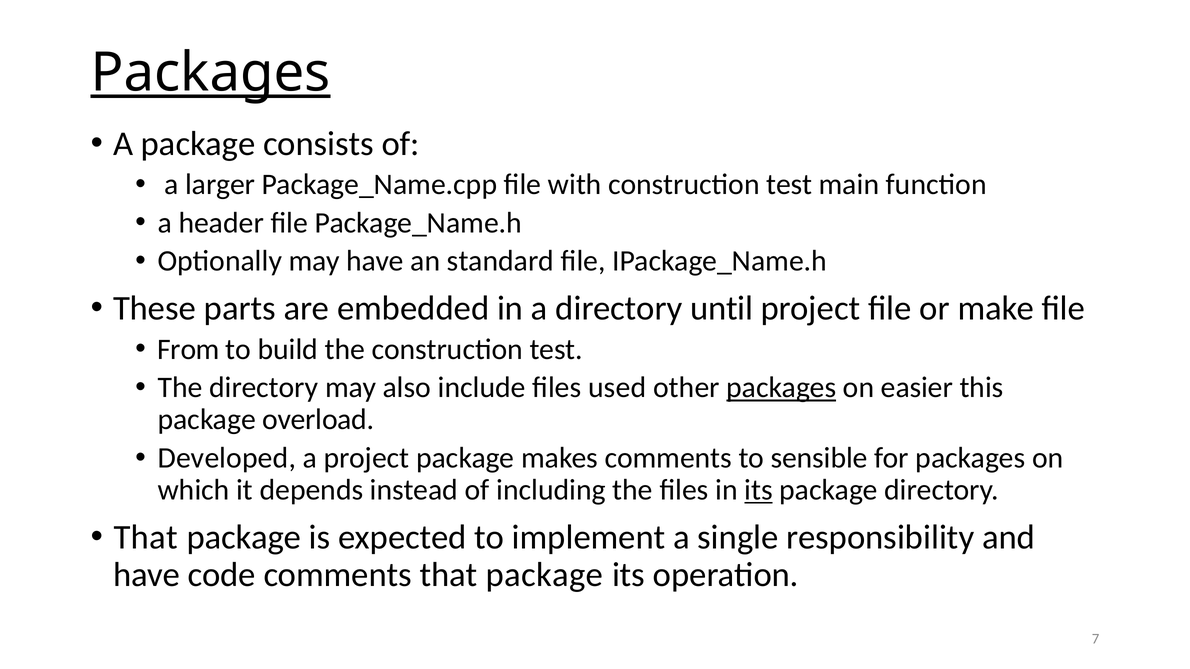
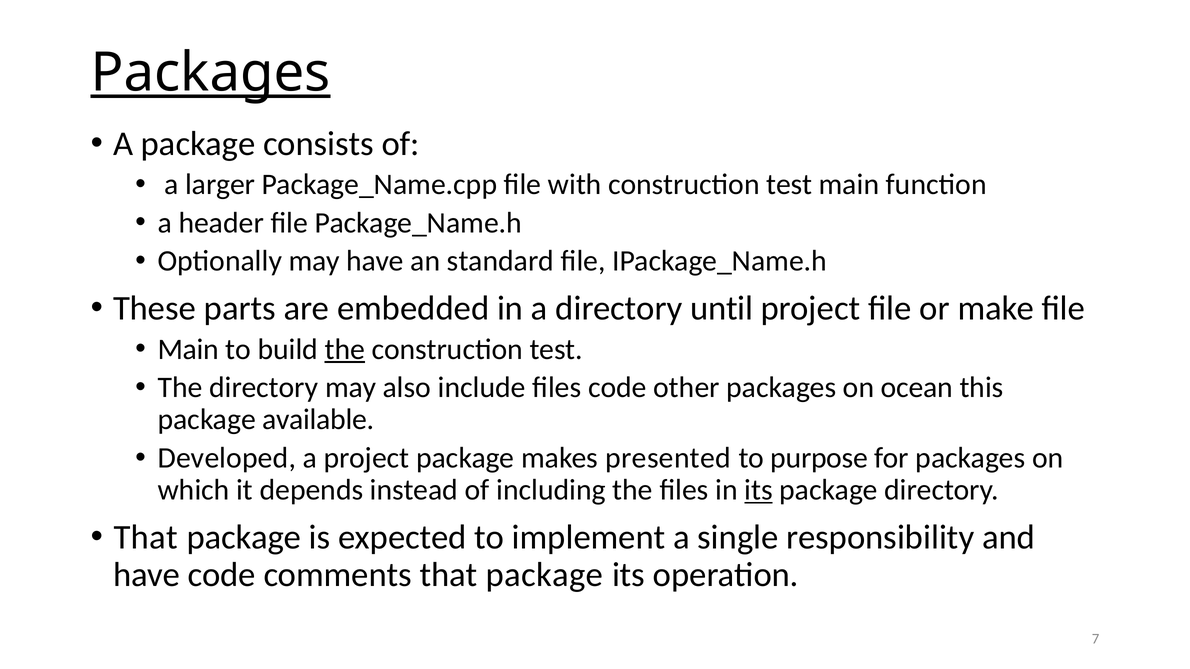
From at (188, 349): From -> Main
the at (345, 349) underline: none -> present
files used: used -> code
packages at (781, 388) underline: present -> none
easier: easier -> ocean
overload: overload -> available
makes comments: comments -> presented
sensible: sensible -> purpose
